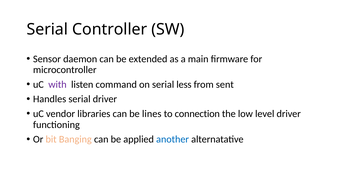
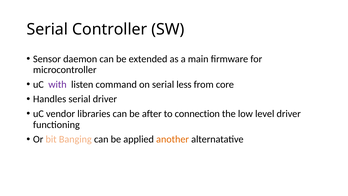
sent: sent -> core
lines: lines -> after
another colour: blue -> orange
